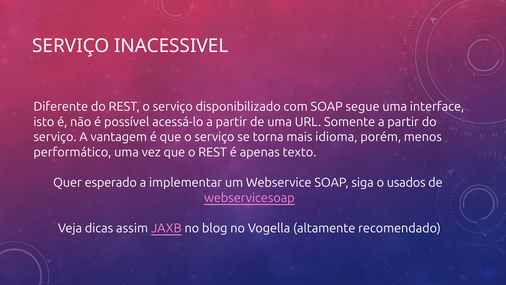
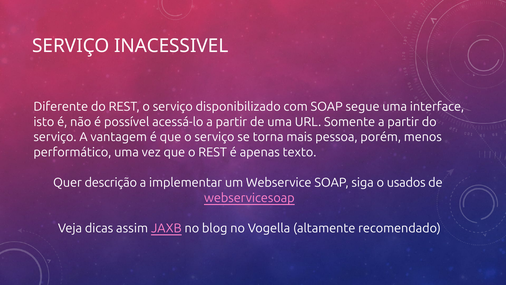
idioma: idioma -> pessoa
esperado: esperado -> descrição
